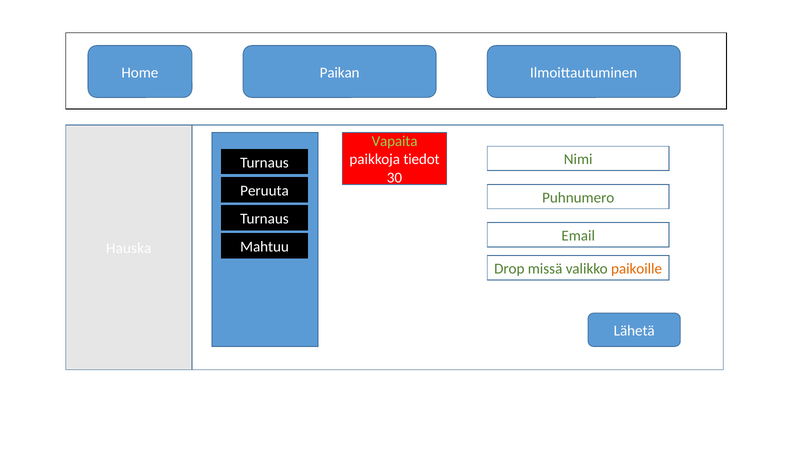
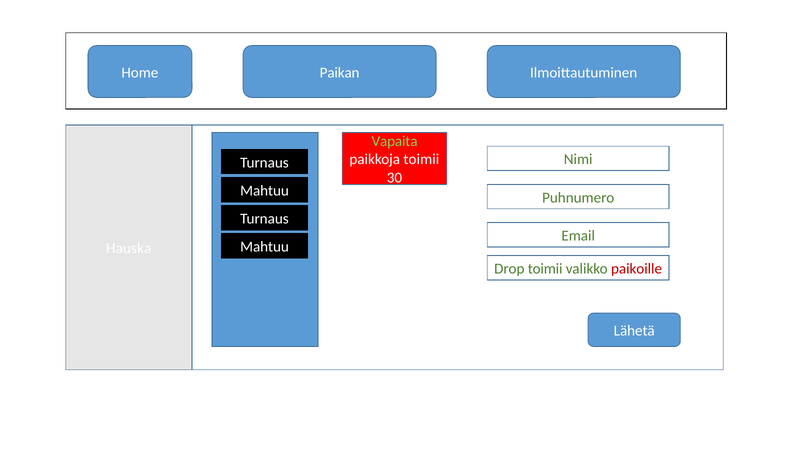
paikkoja tiedot: tiedot -> toimii
Peruuta at (265, 191): Peruuta -> Mahtuu
Drop missä: missä -> toimii
paikoille colour: orange -> red
